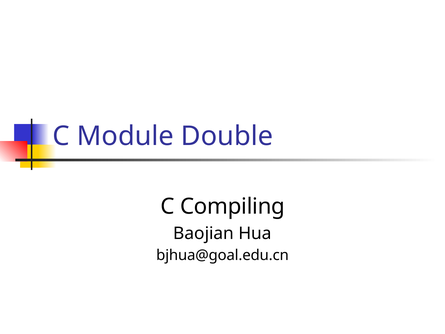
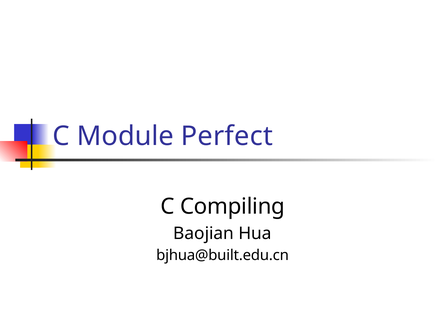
Double: Double -> Perfect
bjhua@goal.edu.cn: bjhua@goal.edu.cn -> bjhua@built.edu.cn
